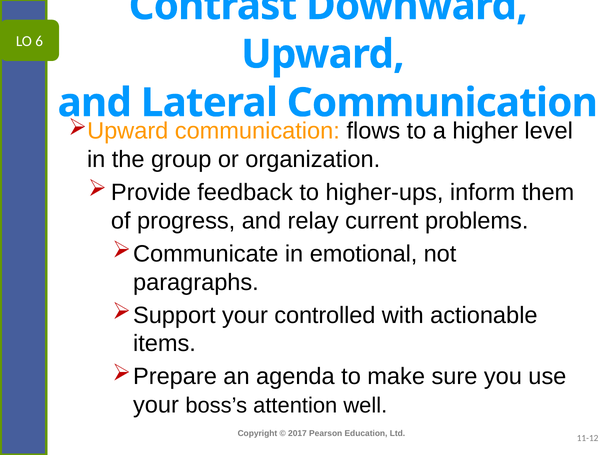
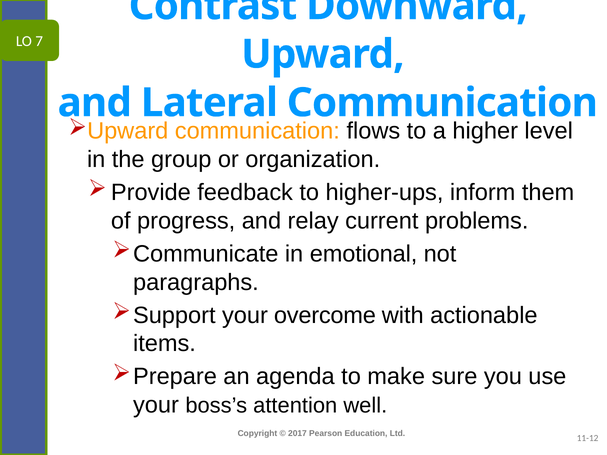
6: 6 -> 7
controlled: controlled -> overcome
